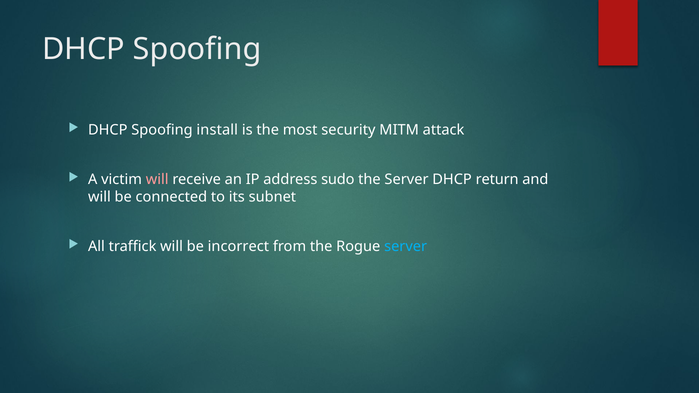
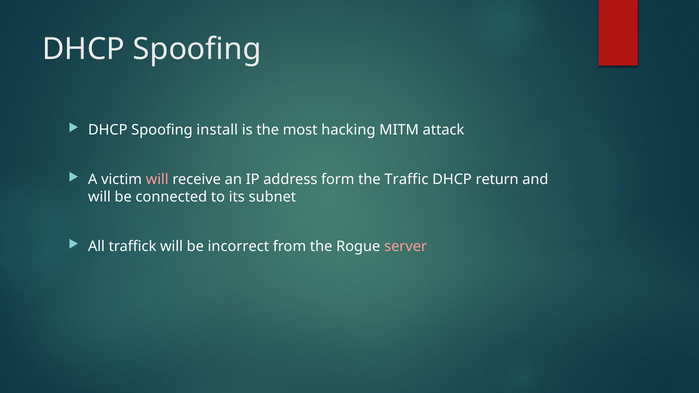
security: security -> hacking
sudo: sudo -> form
the Server: Server -> Traffic
server at (406, 247) colour: light blue -> pink
